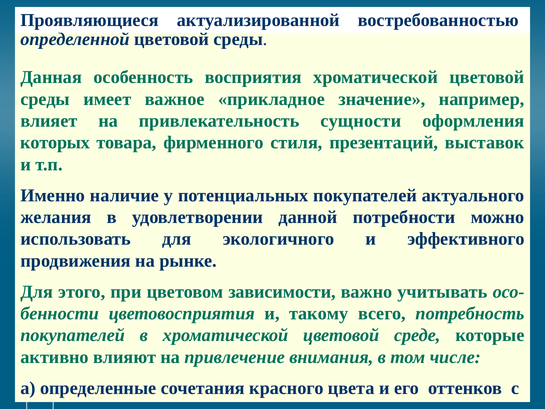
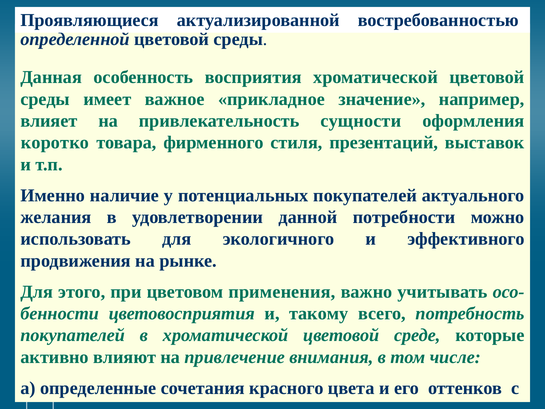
которых: которых -> коротко
зависимости: зависимости -> применения
